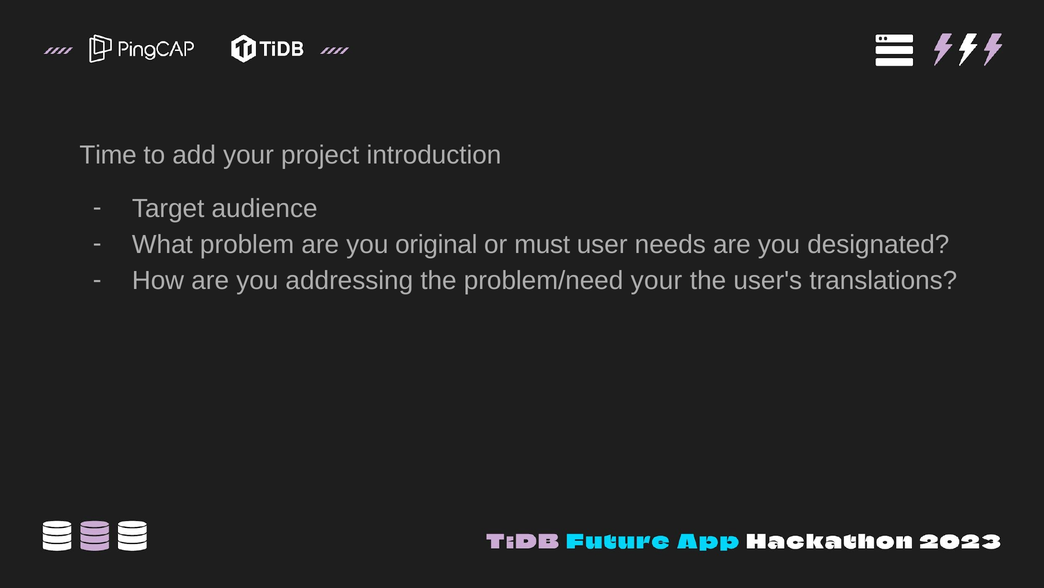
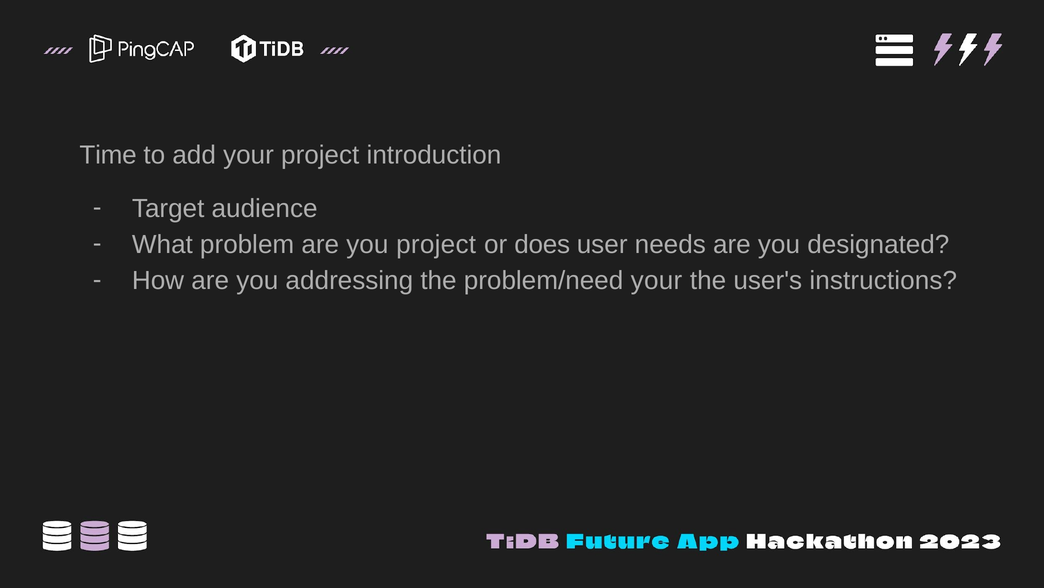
you original: original -> project
must: must -> does
translations: translations -> instructions
